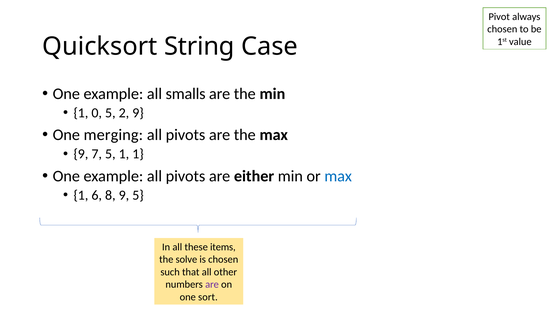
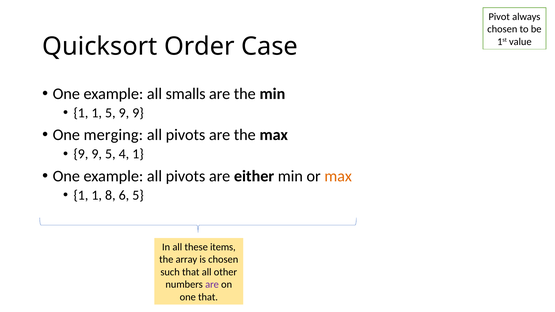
String: String -> Order
0 at (97, 113): 0 -> 1
5 2: 2 -> 9
7 at (97, 154): 7 -> 9
5 1: 1 -> 4
max at (338, 176) colour: blue -> orange
6 at (97, 195): 6 -> 1
8 9: 9 -> 6
solve: solve -> array
one sort: sort -> that
